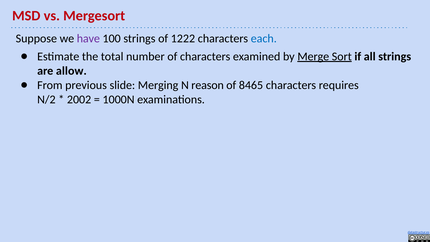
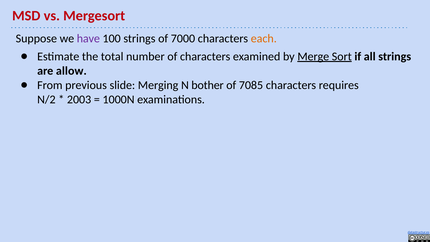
1222: 1222 -> 7000
each colour: blue -> orange
reason: reason -> bother
8465: 8465 -> 7085
2002: 2002 -> 2003
